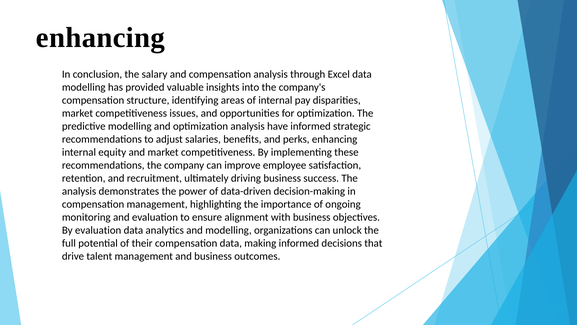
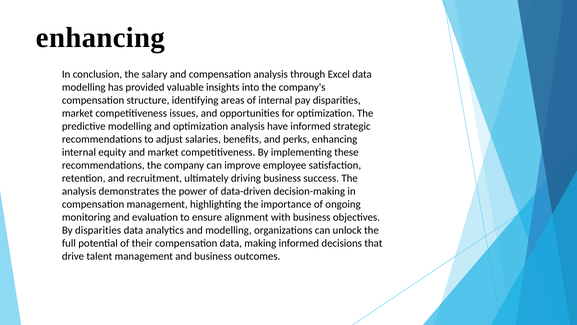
By evaluation: evaluation -> disparities
